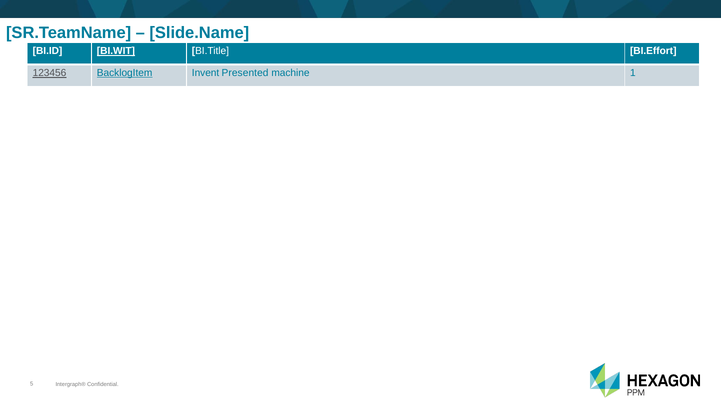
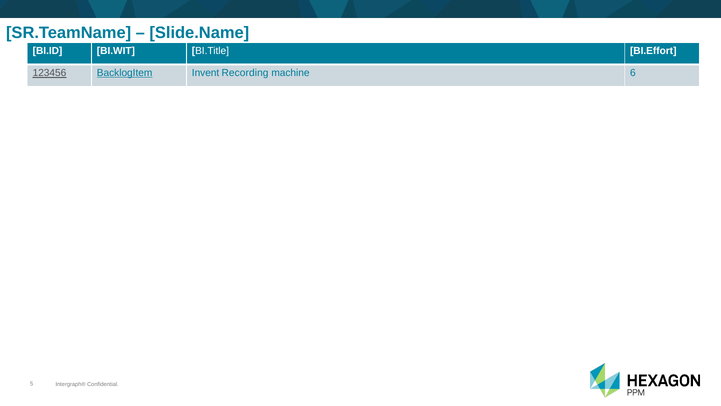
BI.WIT underline: present -> none
Presented: Presented -> Recording
1: 1 -> 6
